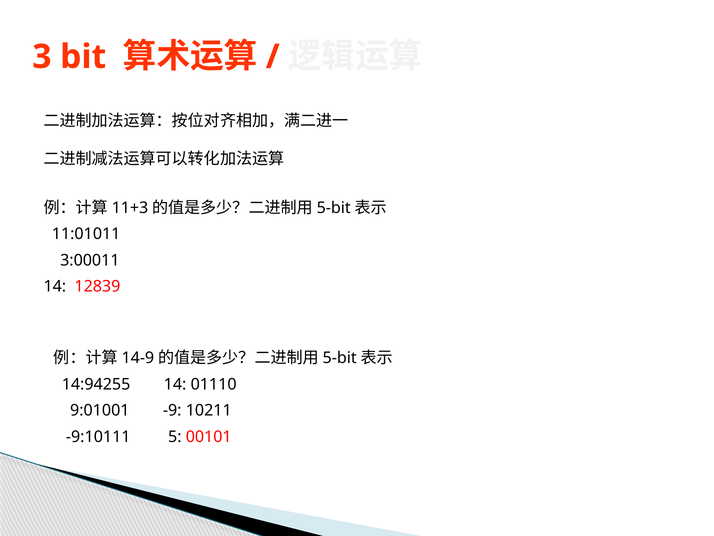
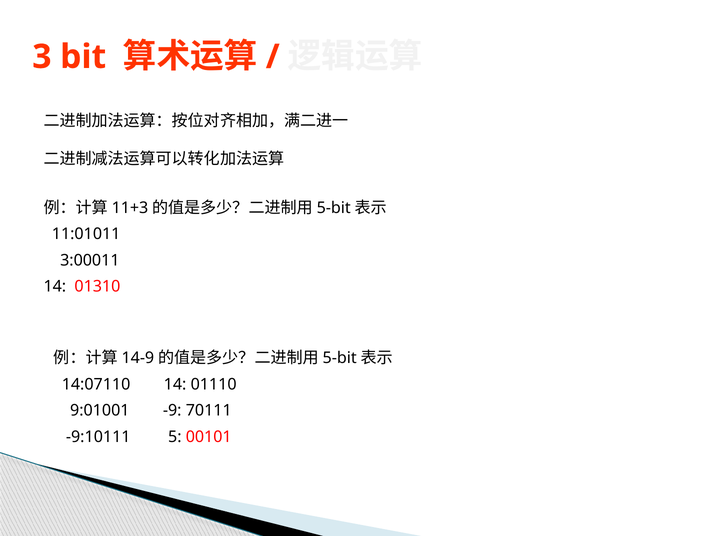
12839: 12839 -> 01310
14:94255: 14:94255 -> 14:07110
10211: 10211 -> 70111
